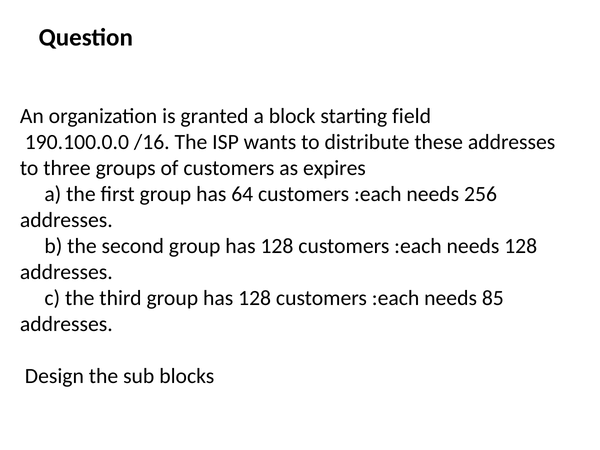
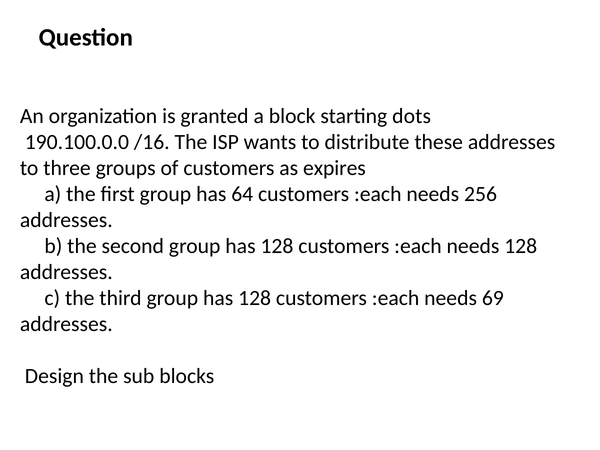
field: field -> dots
85: 85 -> 69
